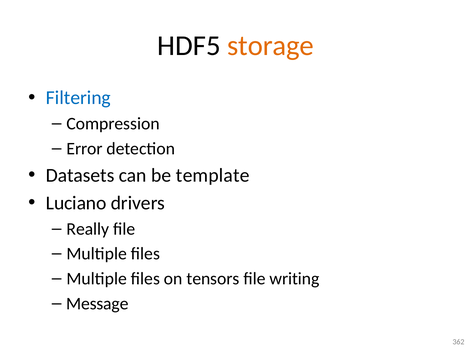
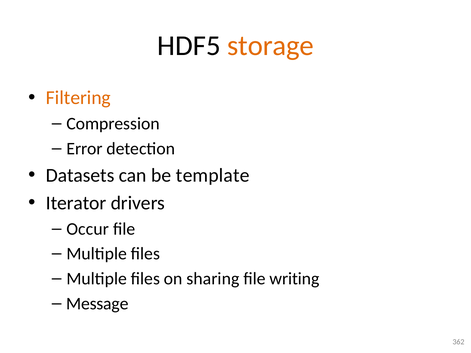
Filtering colour: blue -> orange
Luciano: Luciano -> Iterator
Really: Really -> Occur
tensors: tensors -> sharing
